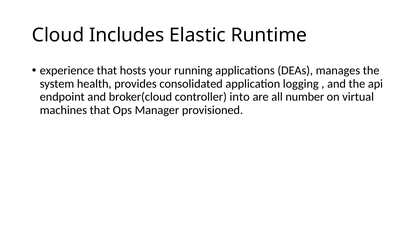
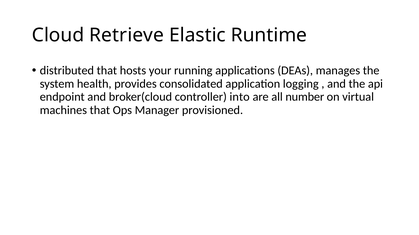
Includes: Includes -> Retrieve
experience: experience -> distributed
